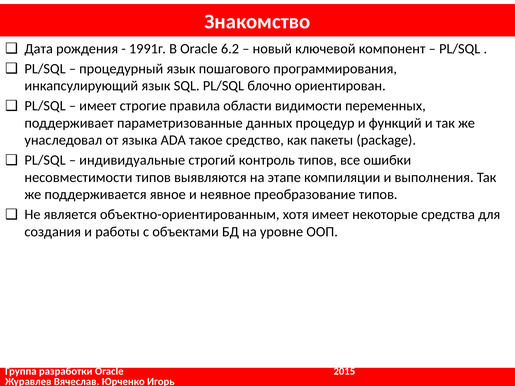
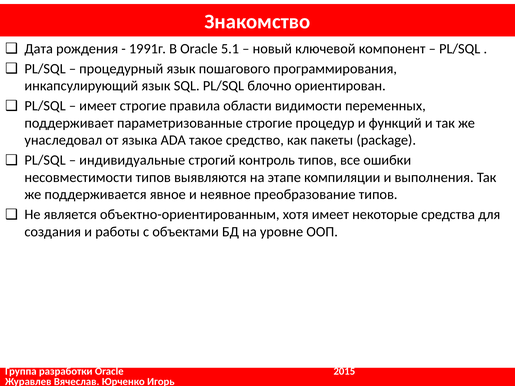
6.2: 6.2 -> 5.1
параметризованные данных: данных -> строгие
